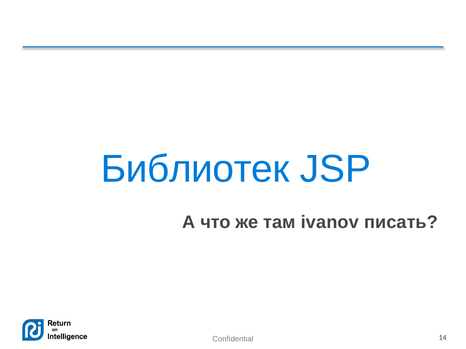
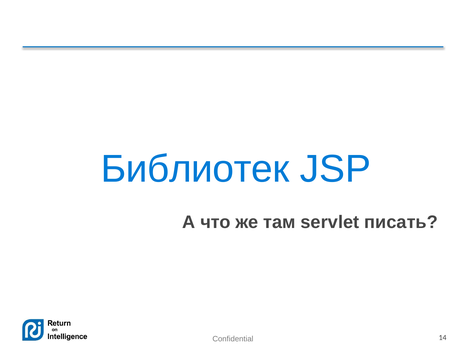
ivanov: ivanov -> servlet
